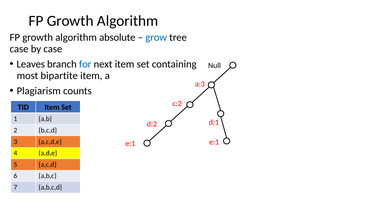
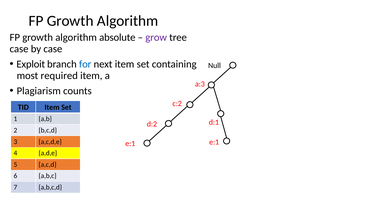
grow colour: blue -> purple
Leaves: Leaves -> Exploit
bipartite: bipartite -> required
